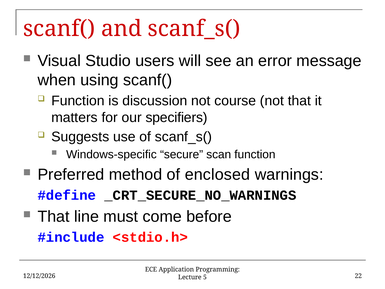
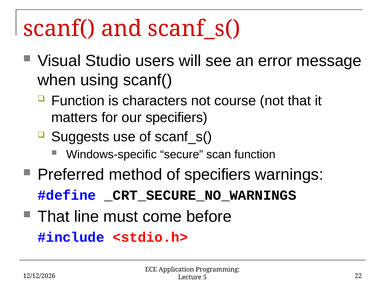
discussion: discussion -> characters
of enclosed: enclosed -> specifiers
